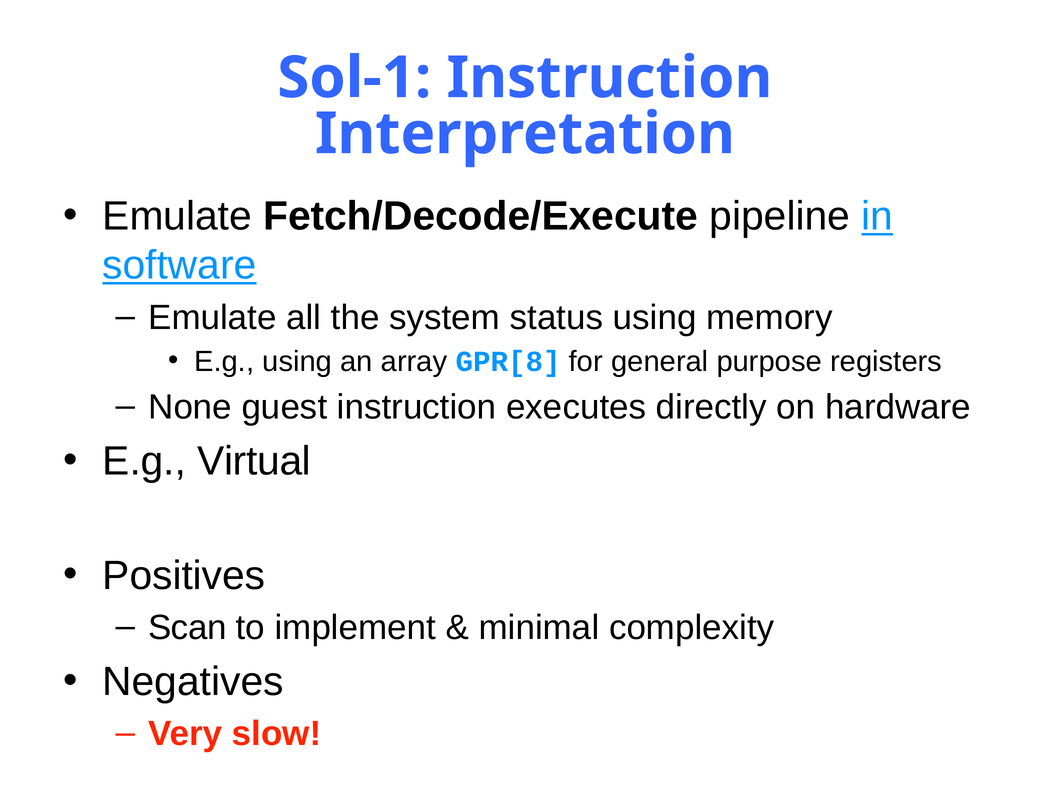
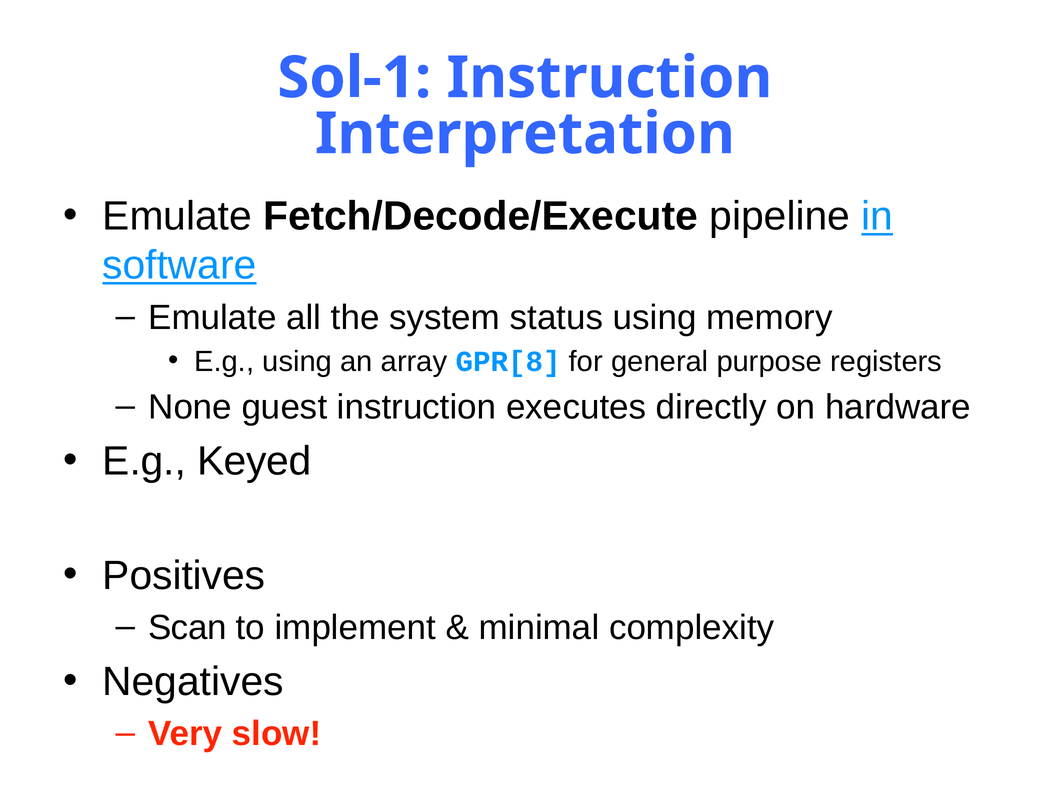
Virtual: Virtual -> Keyed
